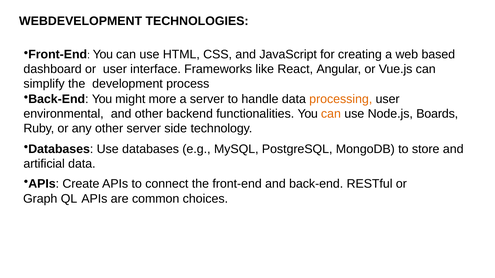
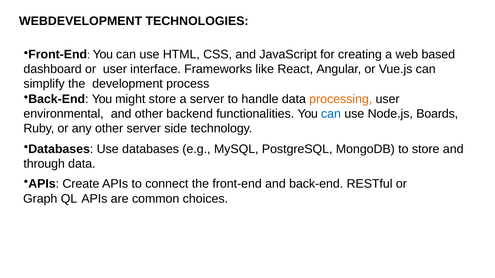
might more: more -> store
can at (331, 114) colour: orange -> blue
artificial: artificial -> through
